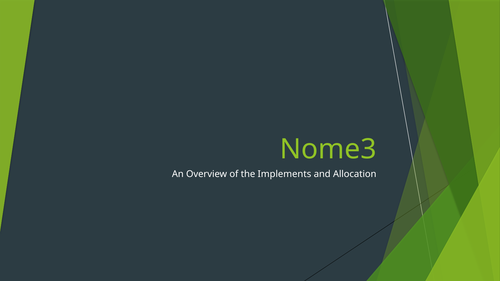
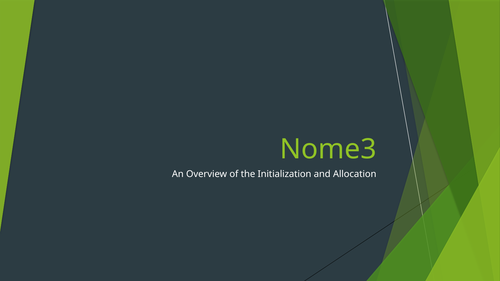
Implements: Implements -> Initialization
